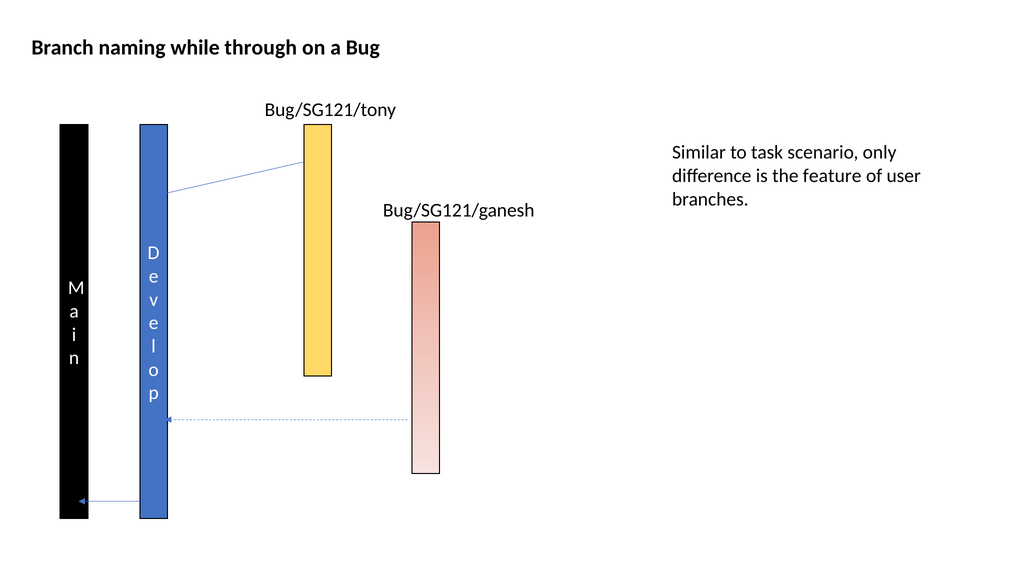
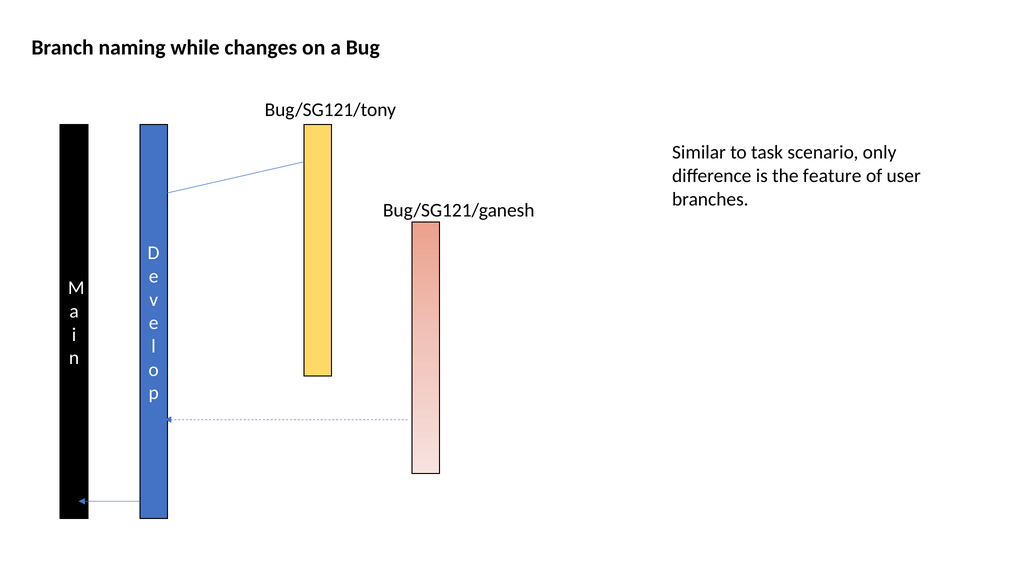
through: through -> changes
